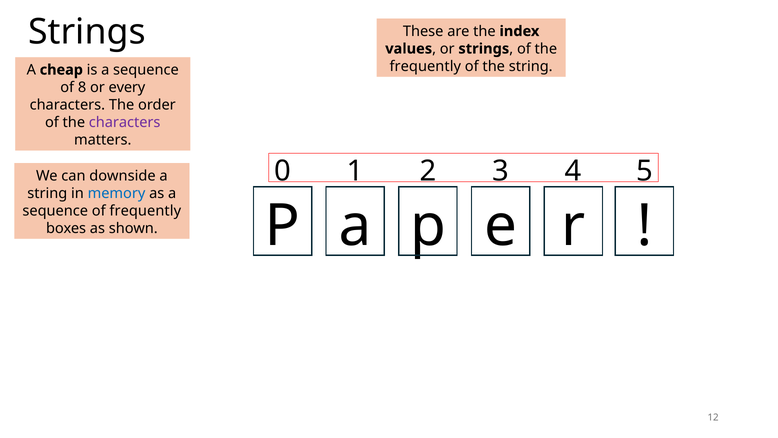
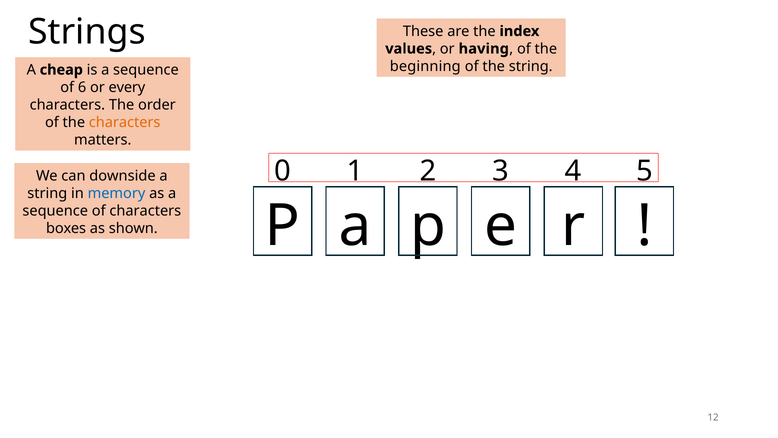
or strings: strings -> having
frequently at (425, 66): frequently -> beginning
8: 8 -> 6
characters at (125, 122) colour: purple -> orange
of frequently: frequently -> characters
